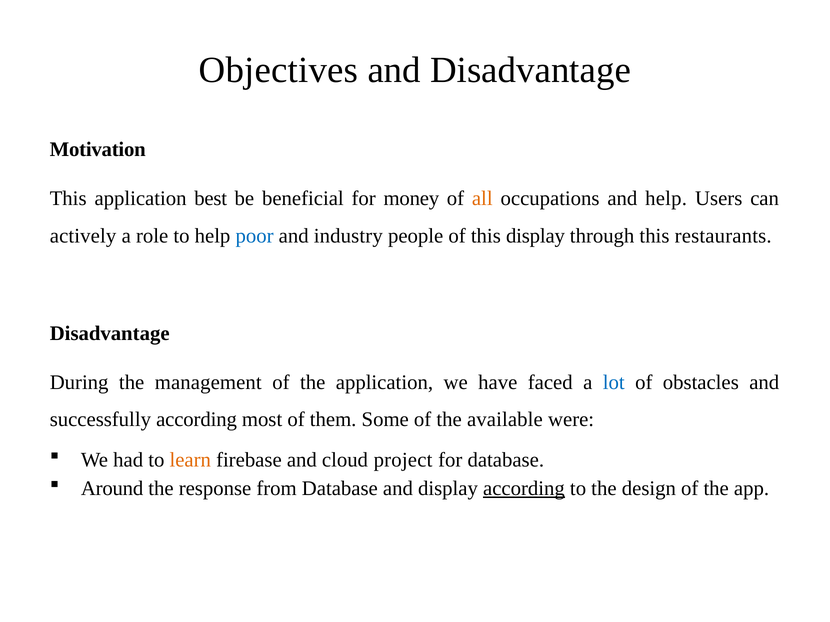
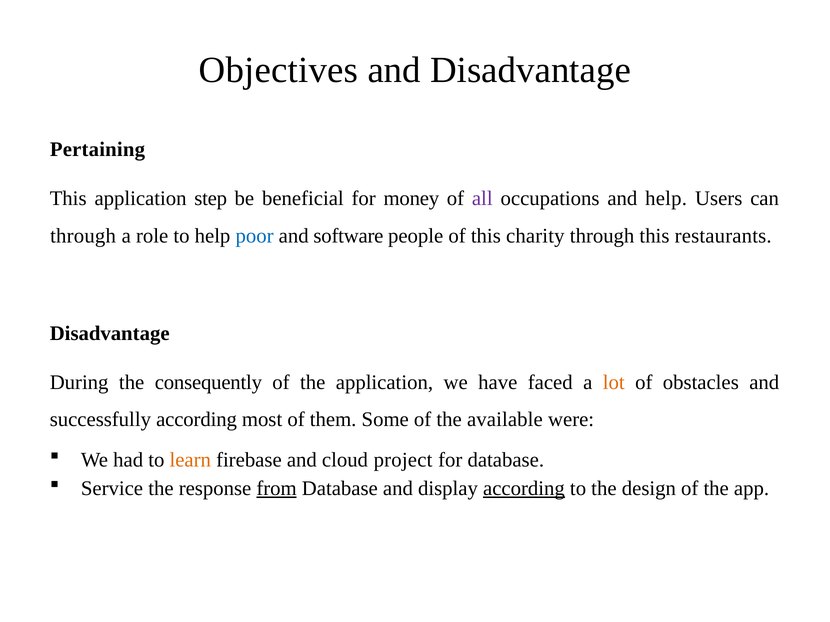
Motivation: Motivation -> Pertaining
best: best -> step
all colour: orange -> purple
actively at (83, 236): actively -> through
industry: industry -> software
this display: display -> charity
management: management -> consequently
lot colour: blue -> orange
Around: Around -> Service
from underline: none -> present
